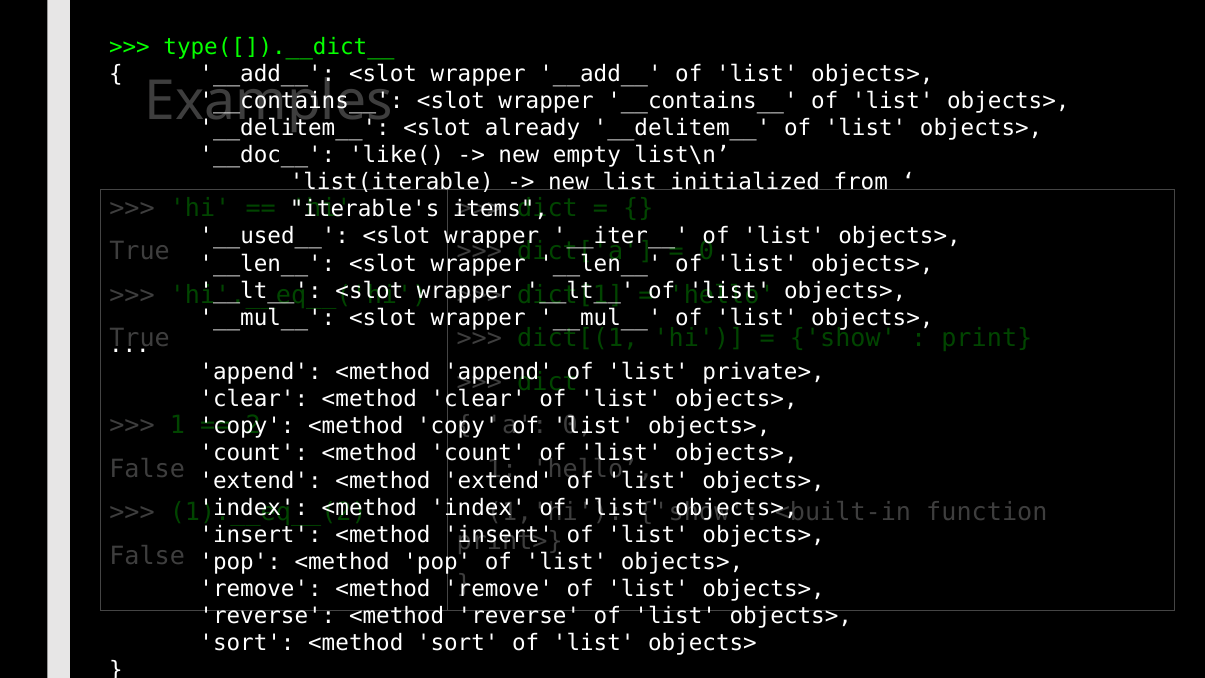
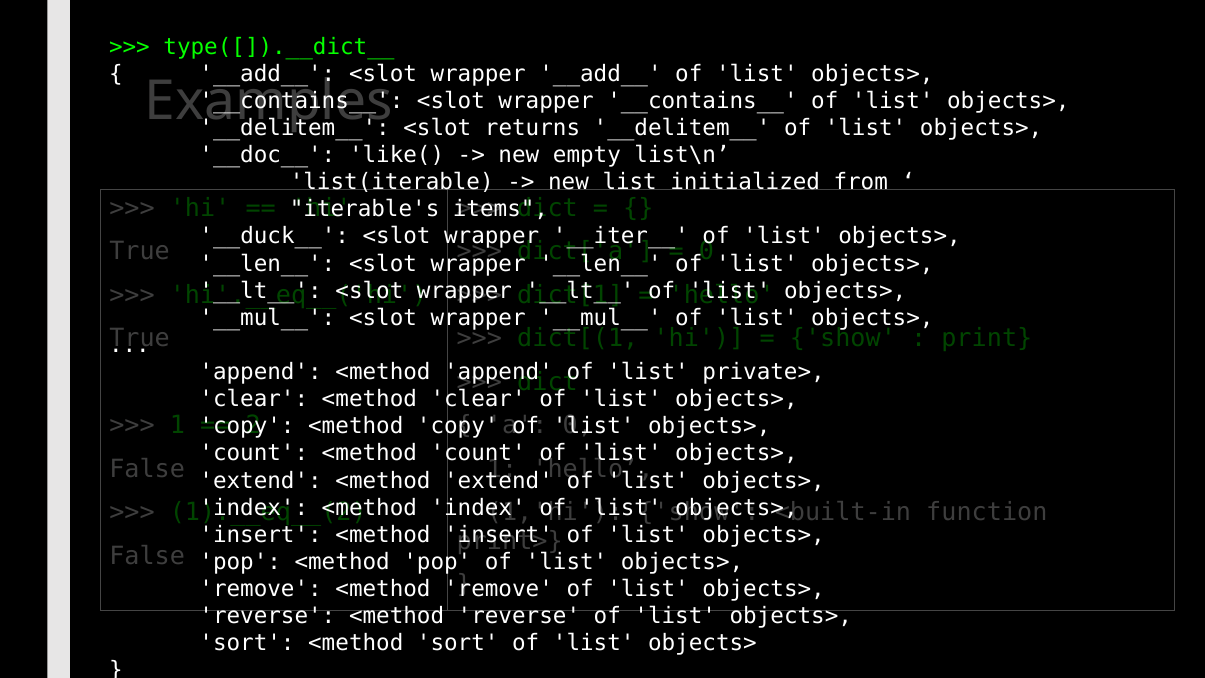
already: already -> returns
__used__: __used__ -> __duck__
